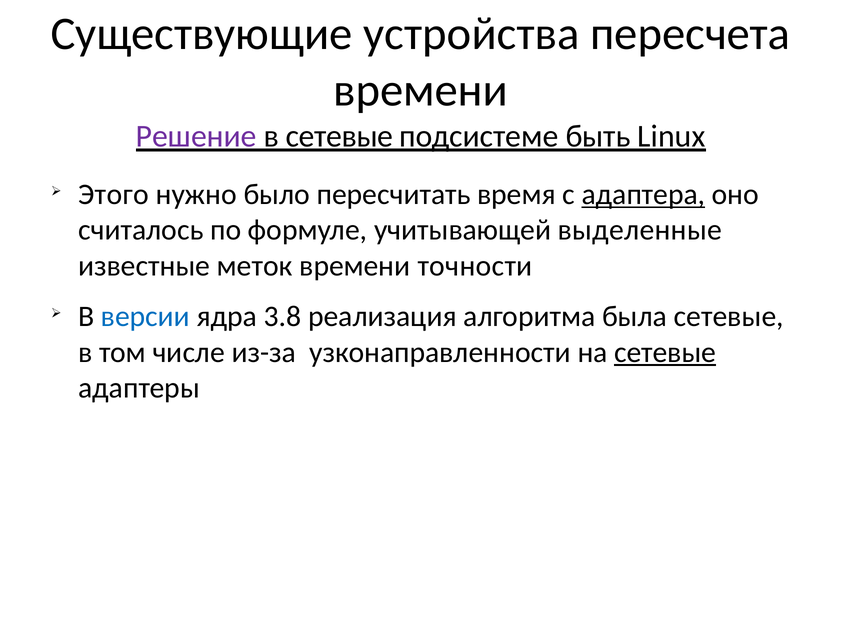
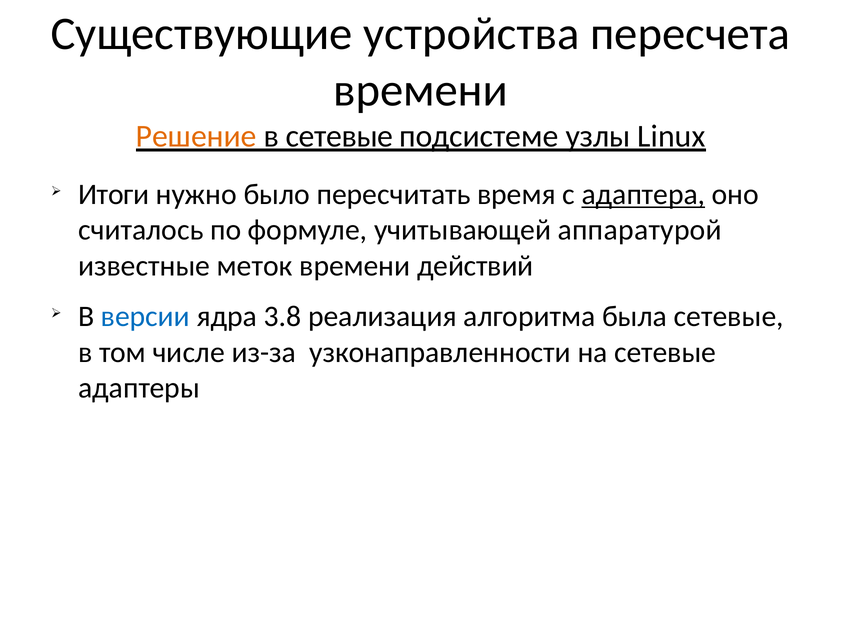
Решение colour: purple -> orange
быть: быть -> узлы
Этого: Этого -> Итоги
выделенные: выделенные -> аппаратурой
точности: точности -> действий
сетевые at (665, 352) underline: present -> none
